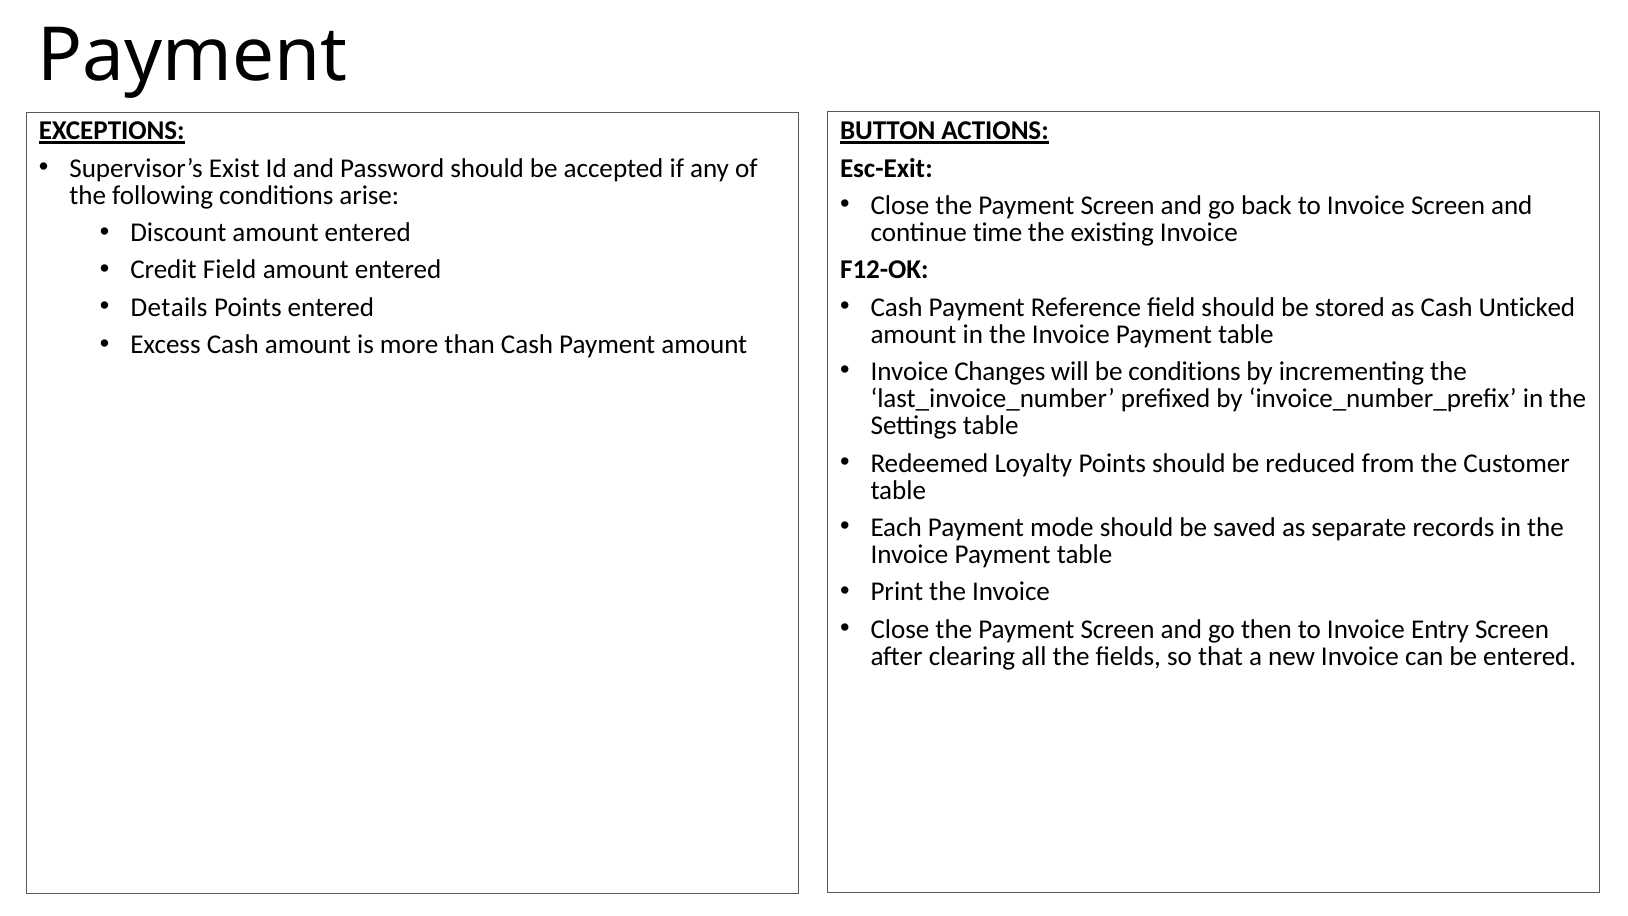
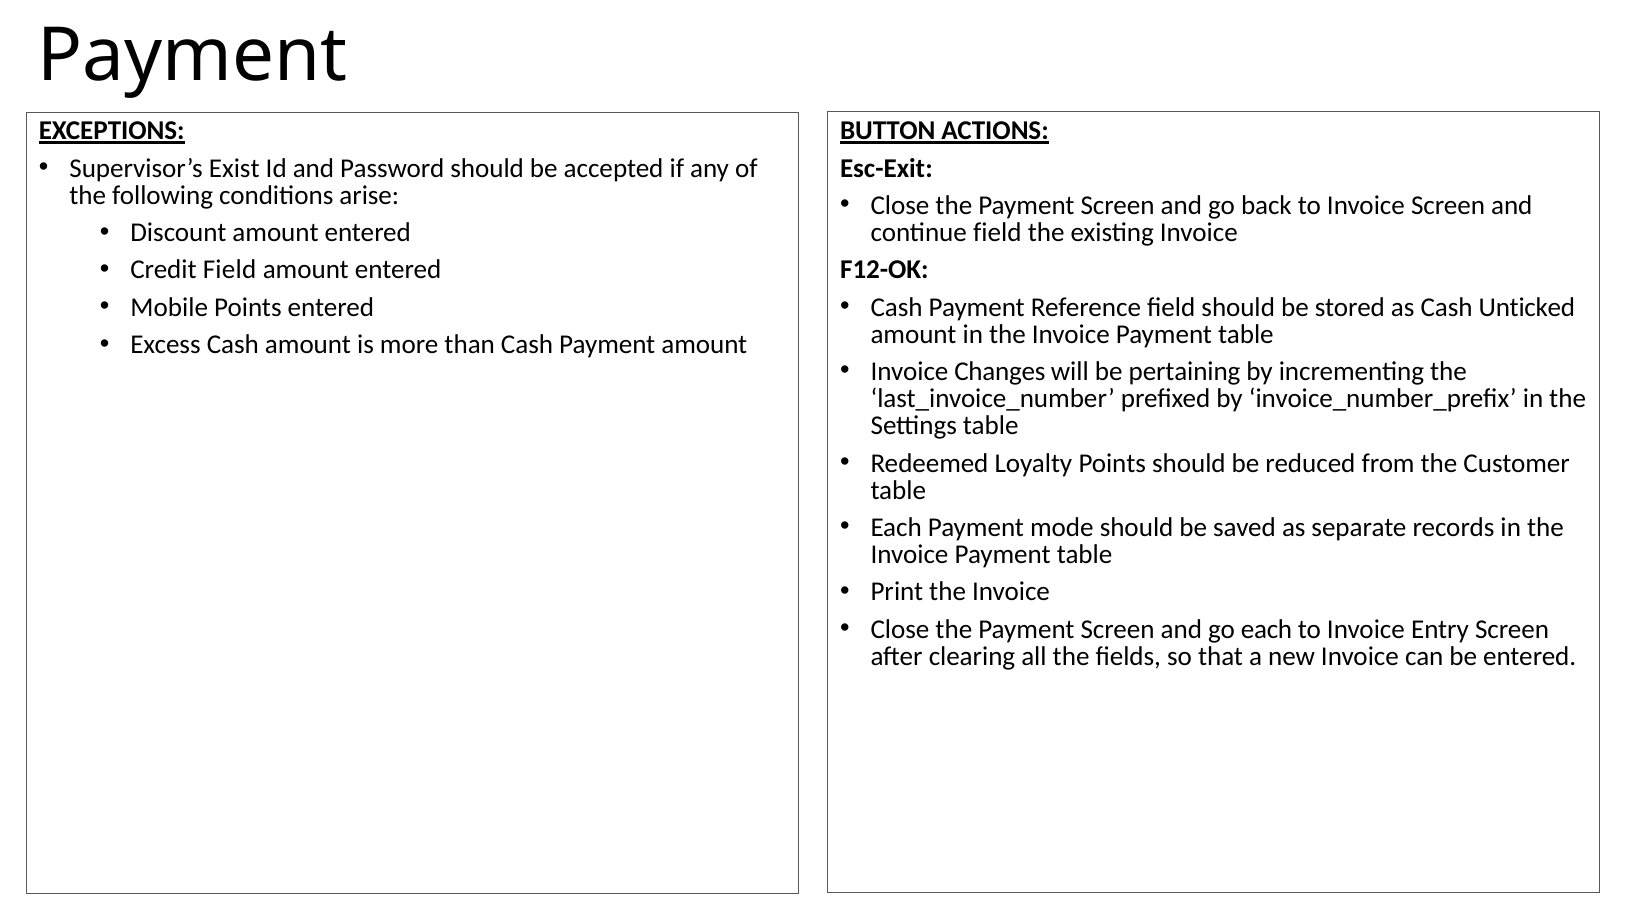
continue time: time -> field
Details: Details -> Mobile
be conditions: conditions -> pertaining
go then: then -> each
